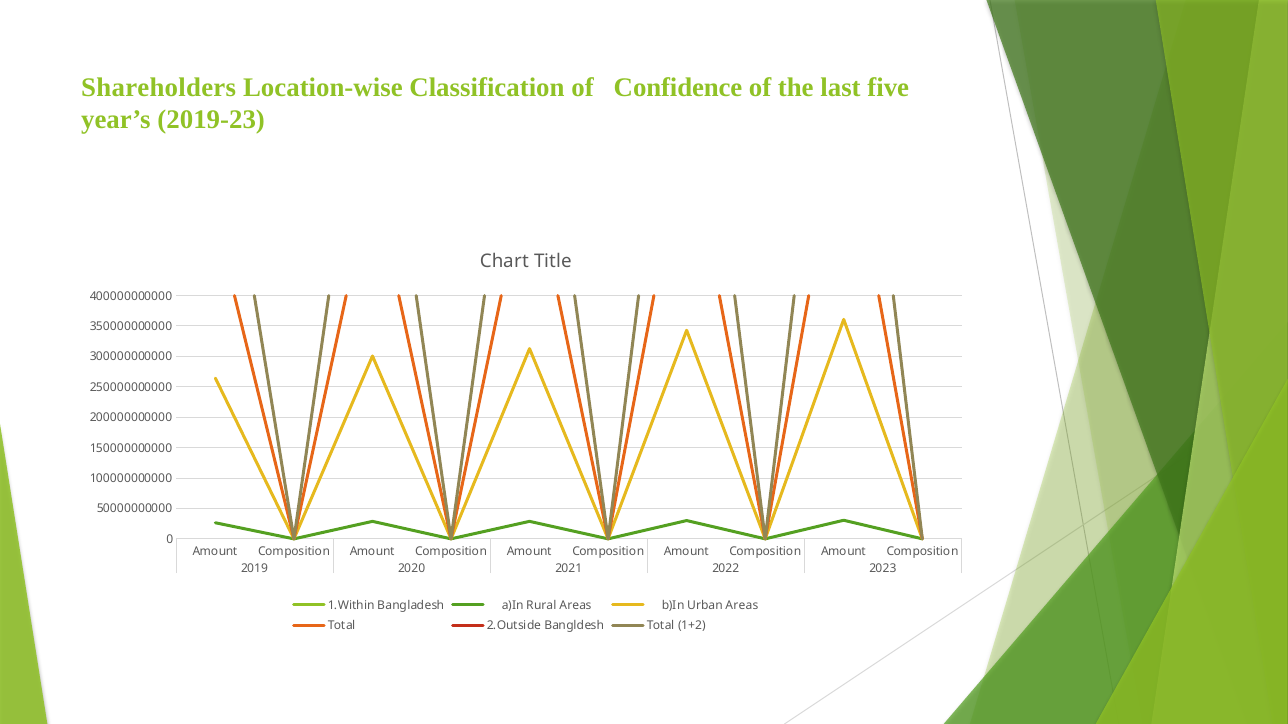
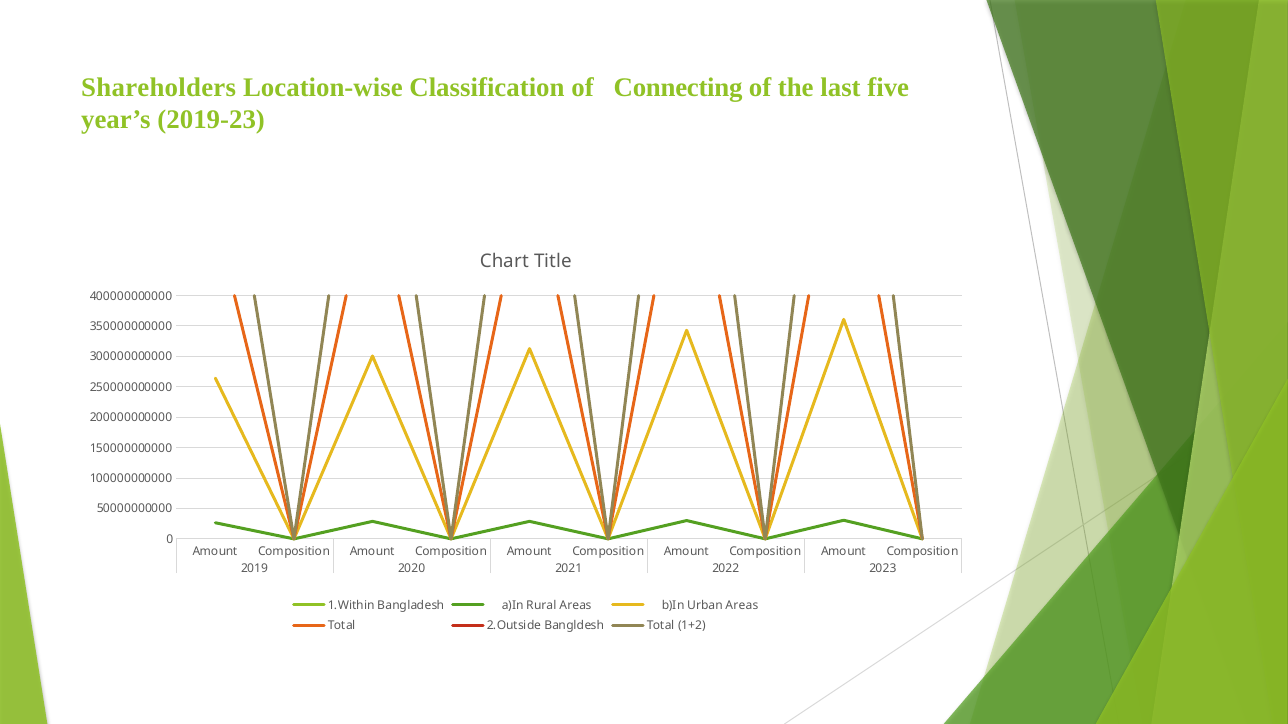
Confidence: Confidence -> Connecting
